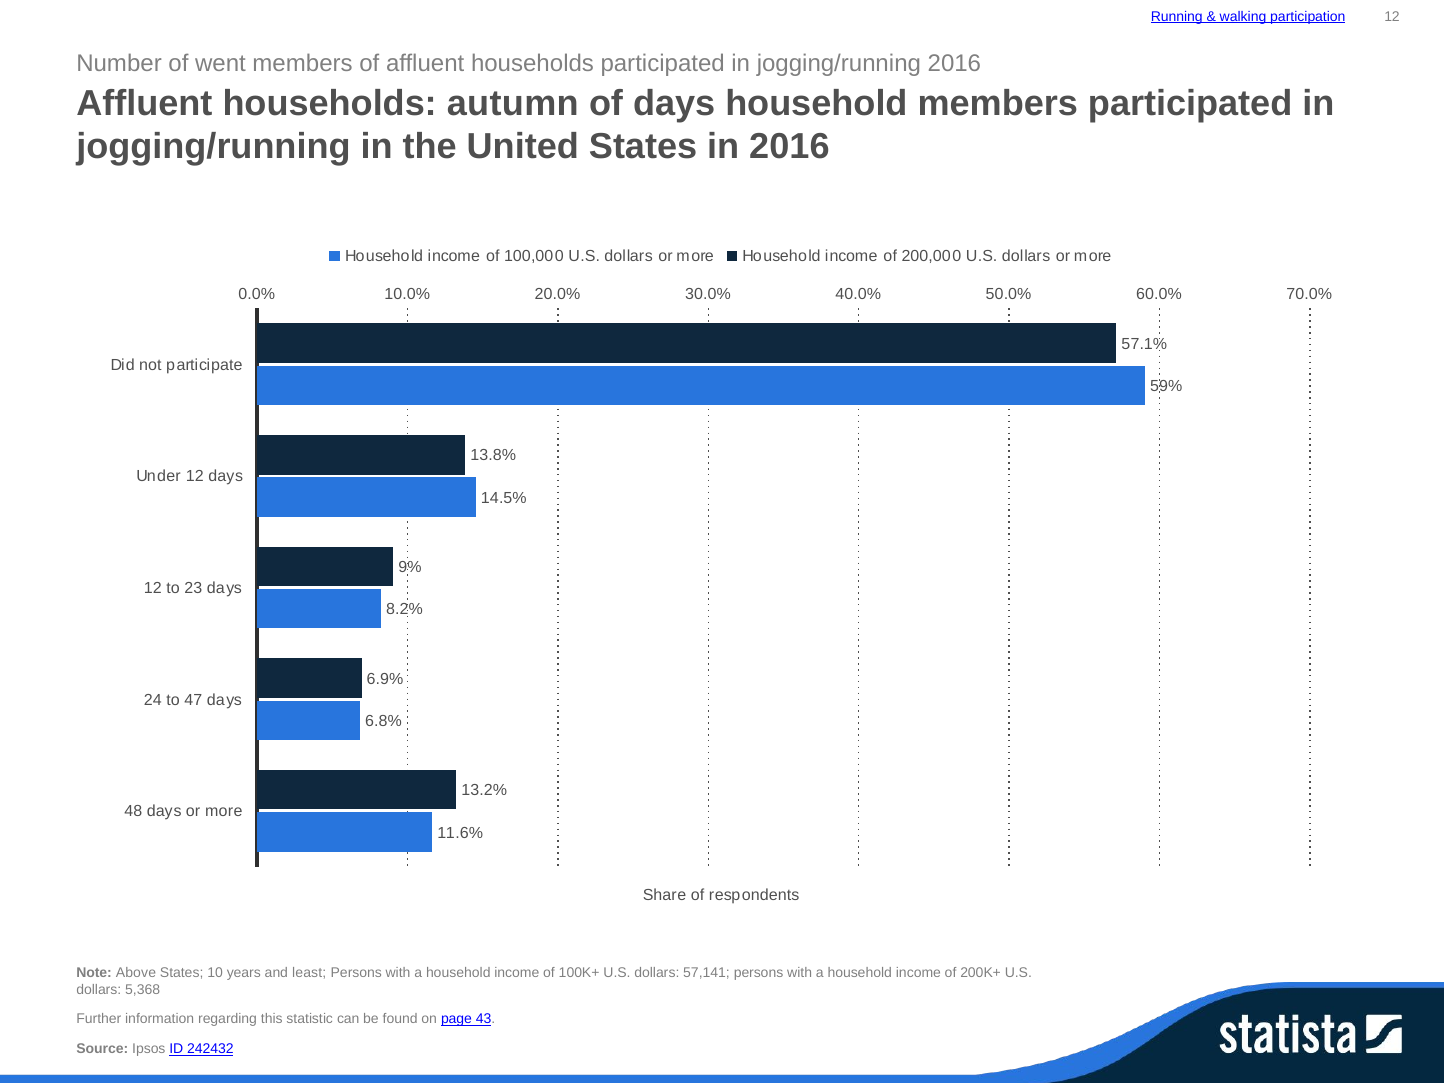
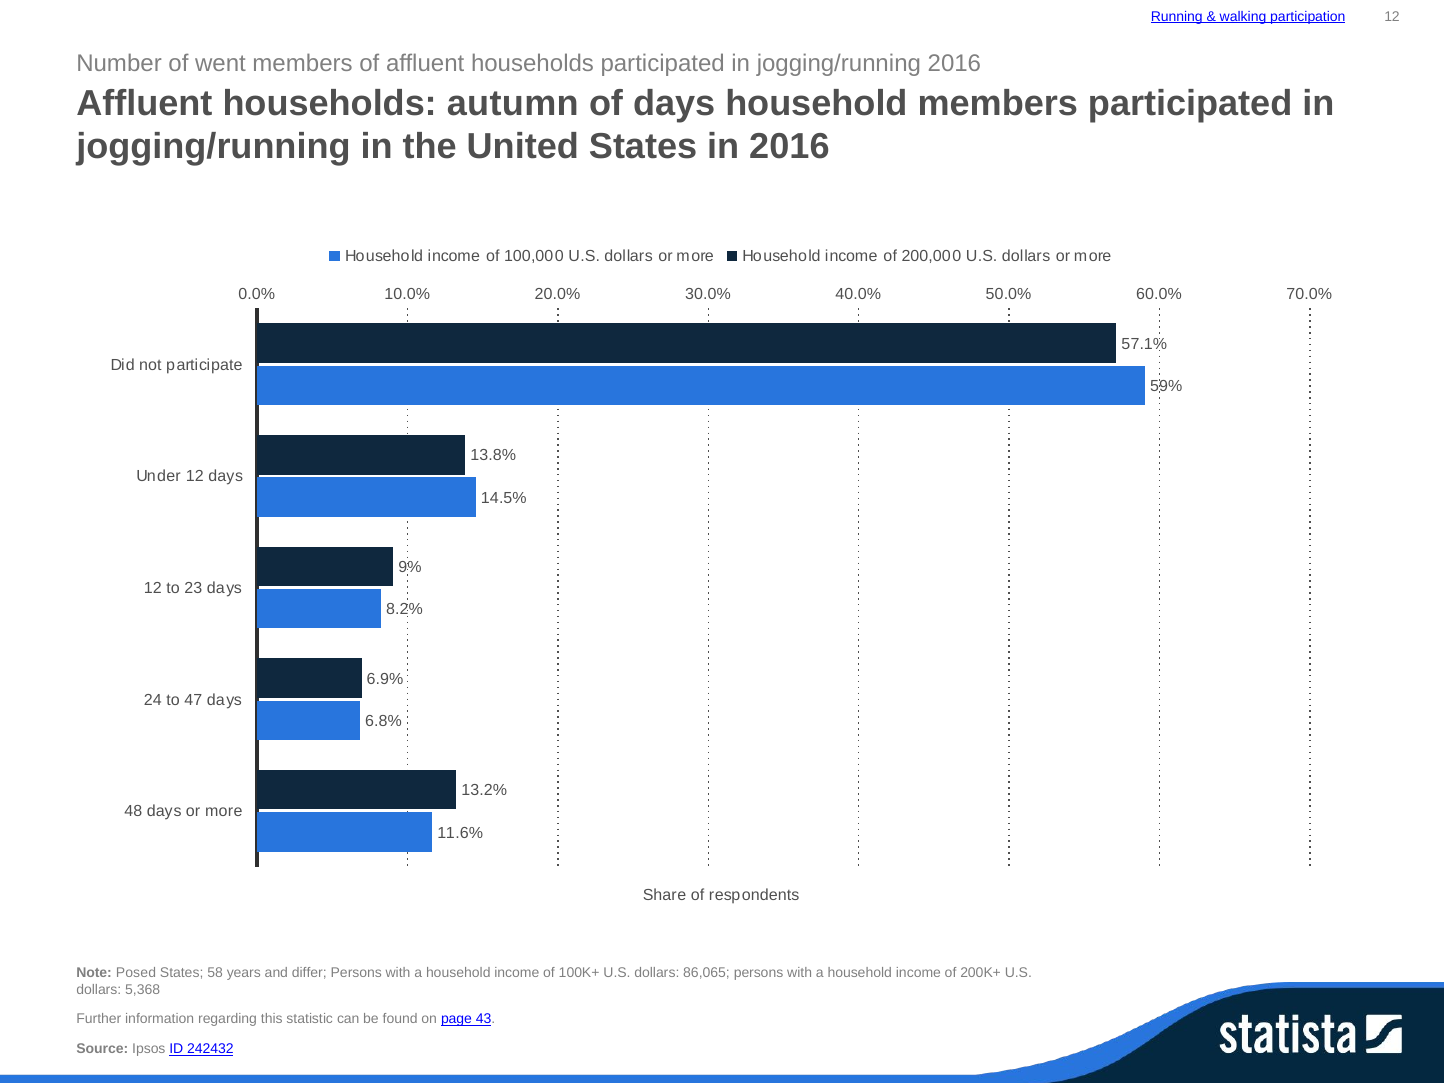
Above: Above -> Posed
10: 10 -> 58
least: least -> differ
57,141: 57,141 -> 86,065
